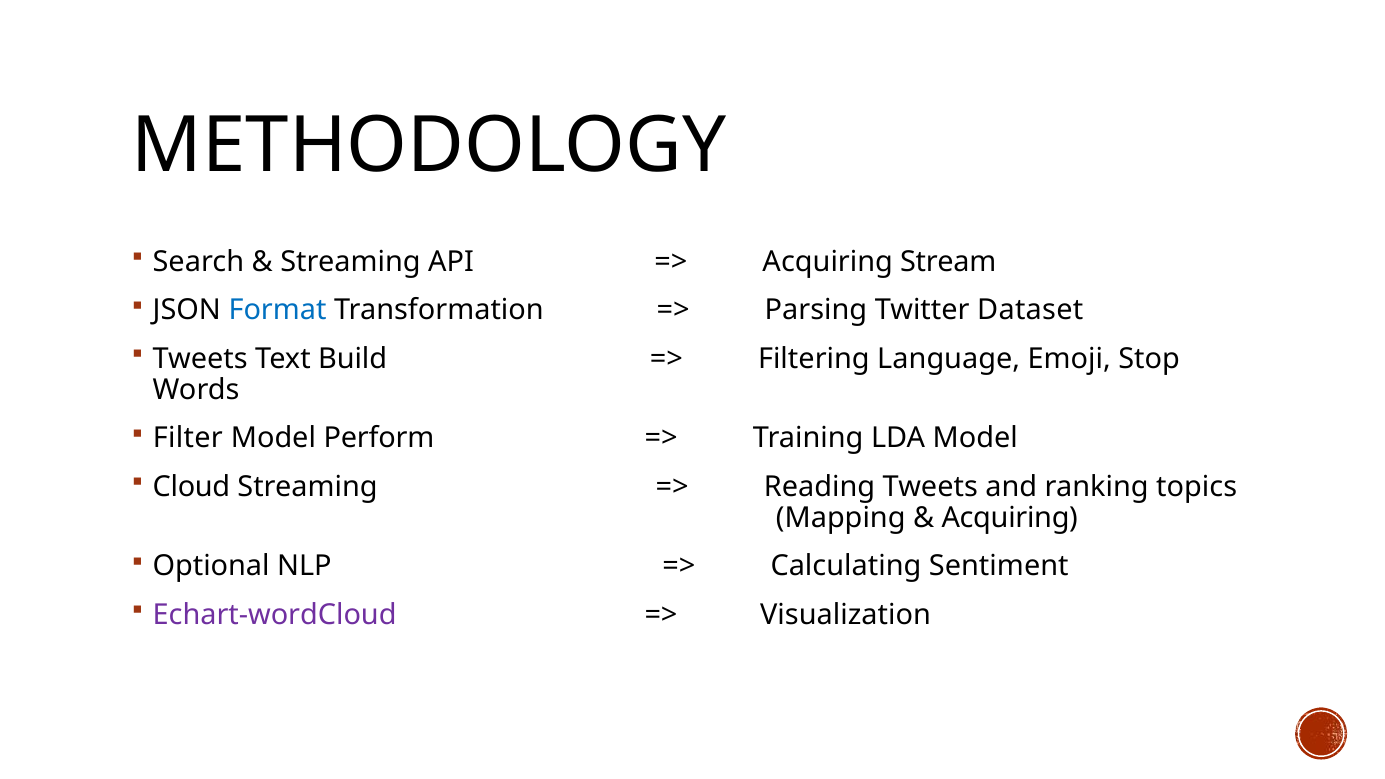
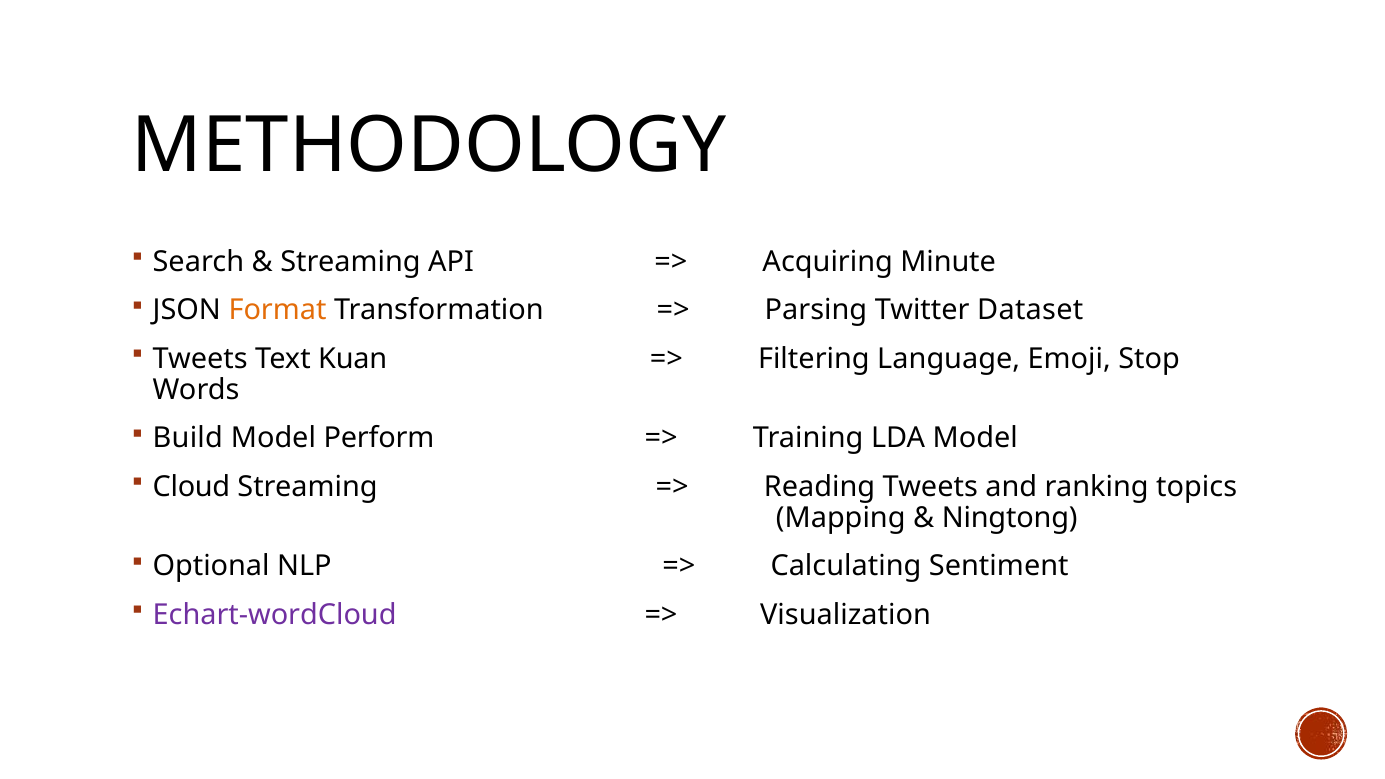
Stream: Stream -> Minute
Format colour: blue -> orange
Build: Build -> Kuan
Filter: Filter -> Build
Acquiring at (1010, 518): Acquiring -> Ningtong
